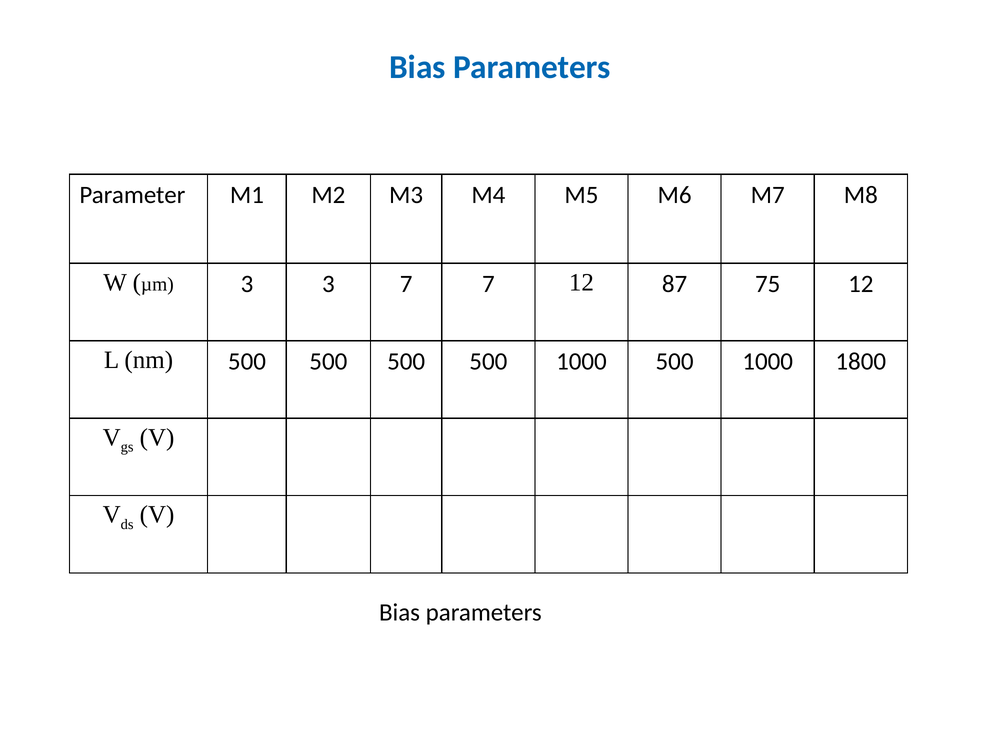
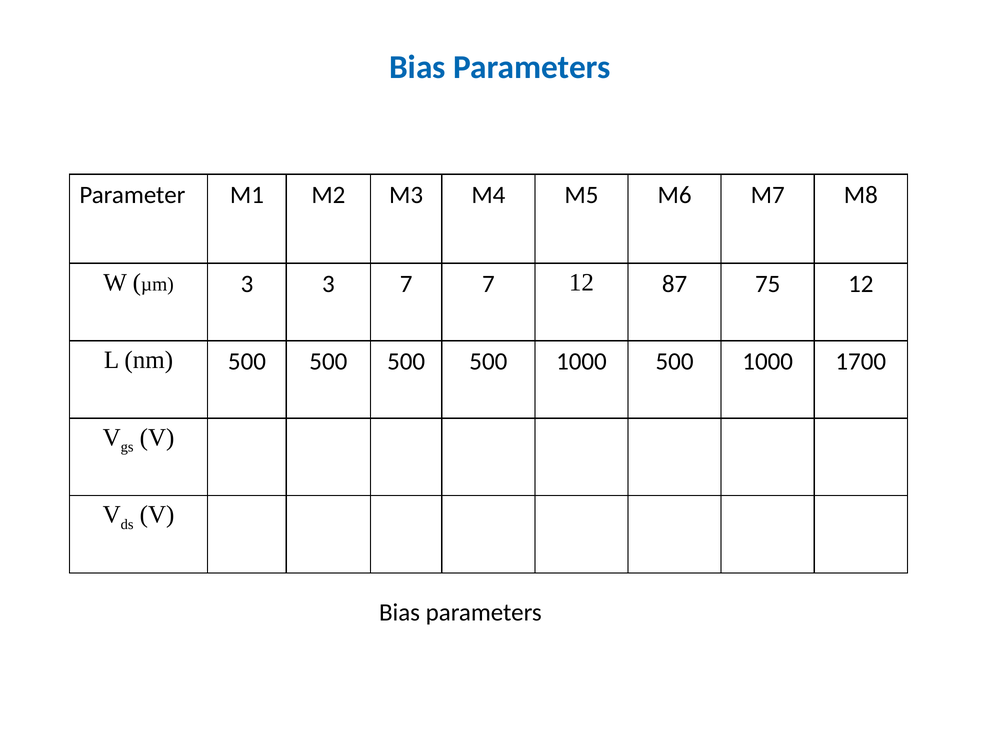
1800: 1800 -> 1700
